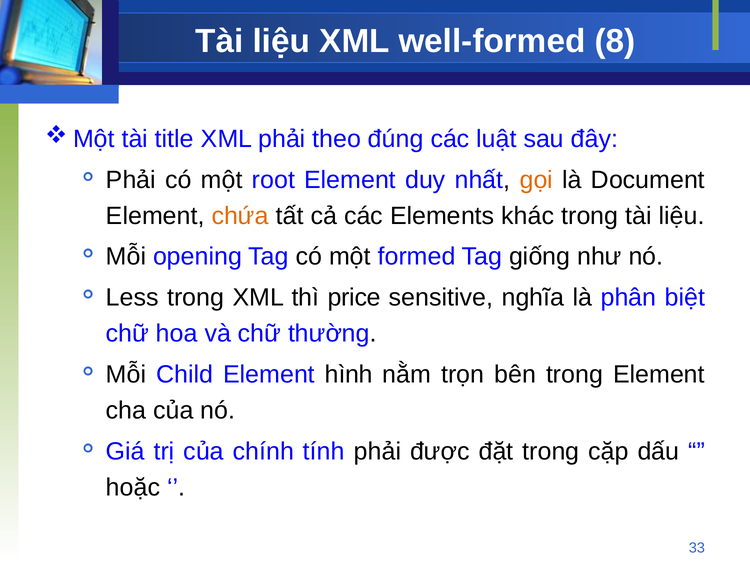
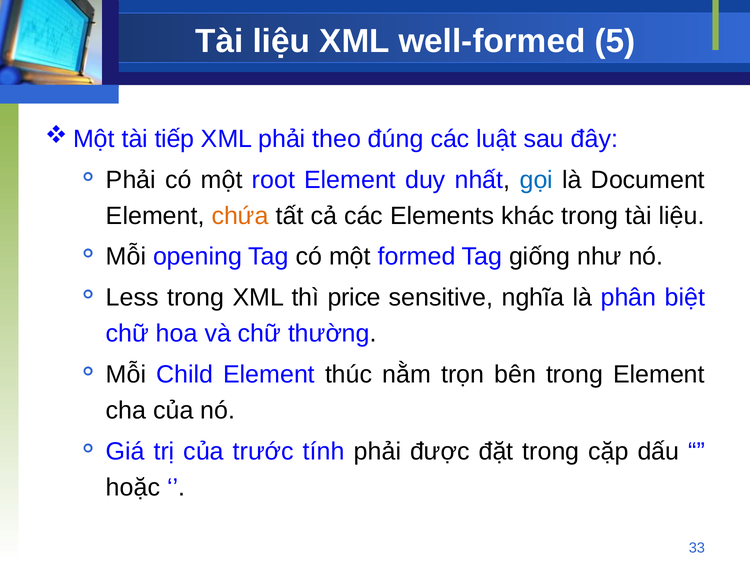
8: 8 -> 5
title: title -> tiếp
gọi colour: orange -> blue
hình: hình -> thúc
chính: chính -> trước
